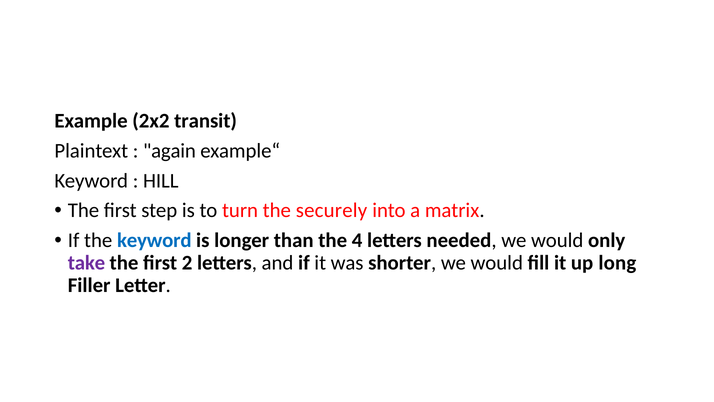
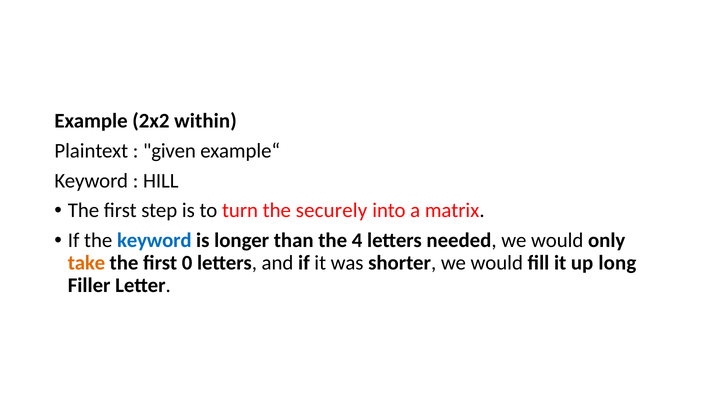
transit: transit -> within
again: again -> given
take colour: purple -> orange
2: 2 -> 0
